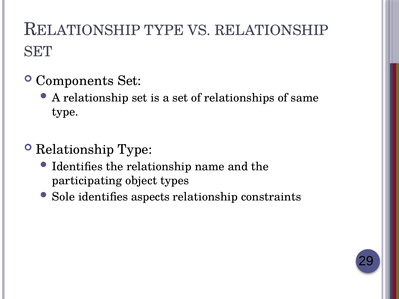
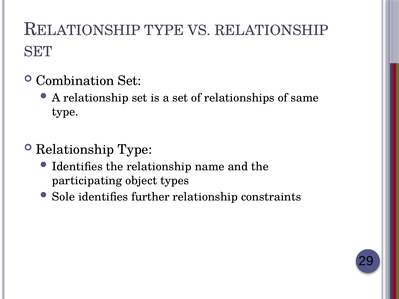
Components: Components -> Combination
aspects: aspects -> further
